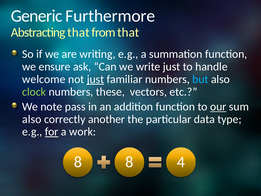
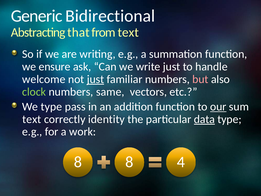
Furthermore: Furthermore -> Bidirectional
from that: that -> text
but colour: light blue -> pink
these: these -> same
We note: note -> type
also at (32, 119): also -> text
another: another -> identity
data underline: none -> present
for underline: present -> none
